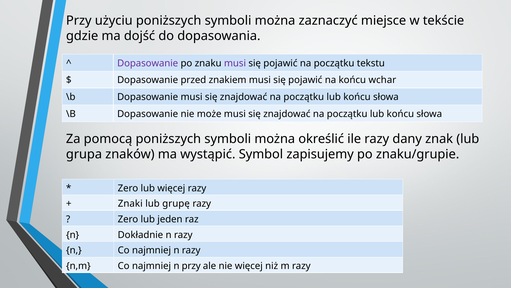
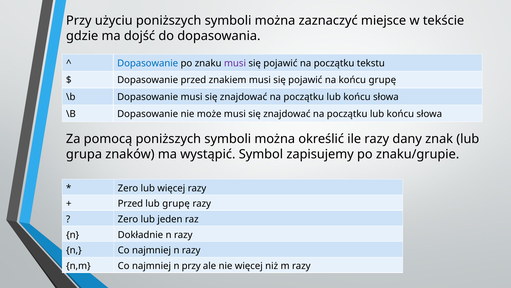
Dopasowanie at (148, 63) colour: purple -> blue
końcu wchar: wchar -> grupę
Znaki at (130, 203): Znaki -> Przed
